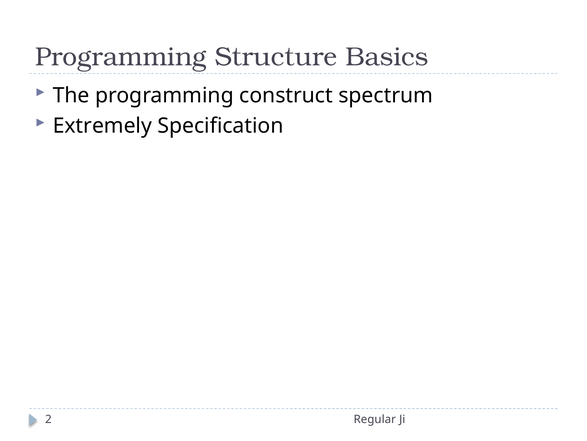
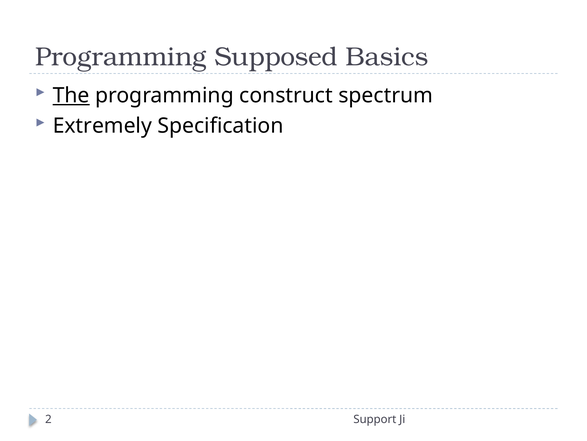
Structure: Structure -> Supposed
The underline: none -> present
Regular: Regular -> Support
